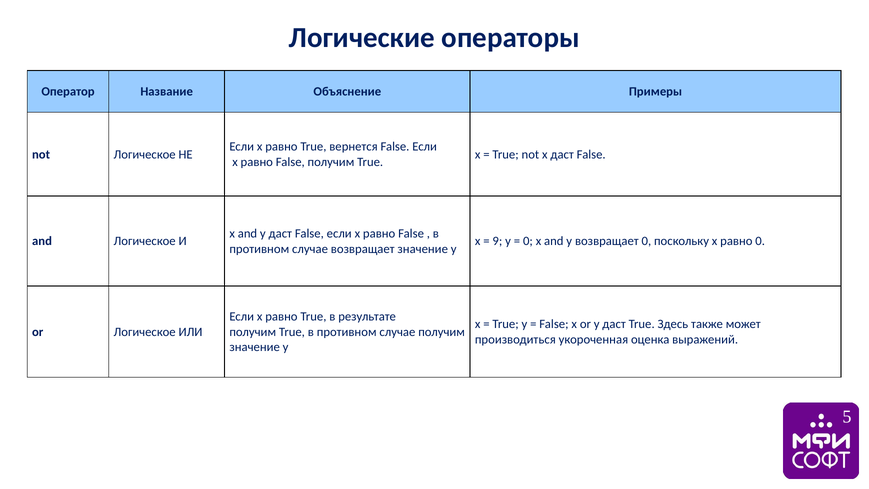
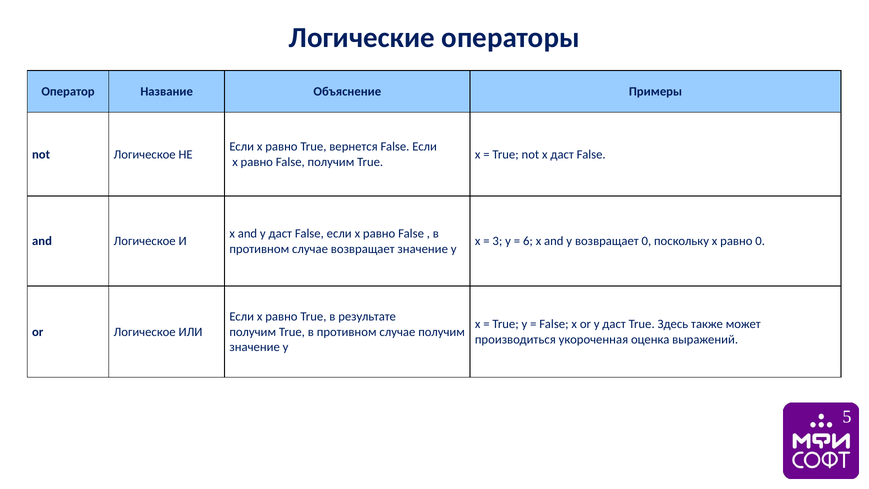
9: 9 -> 3
0 at (528, 241): 0 -> 6
